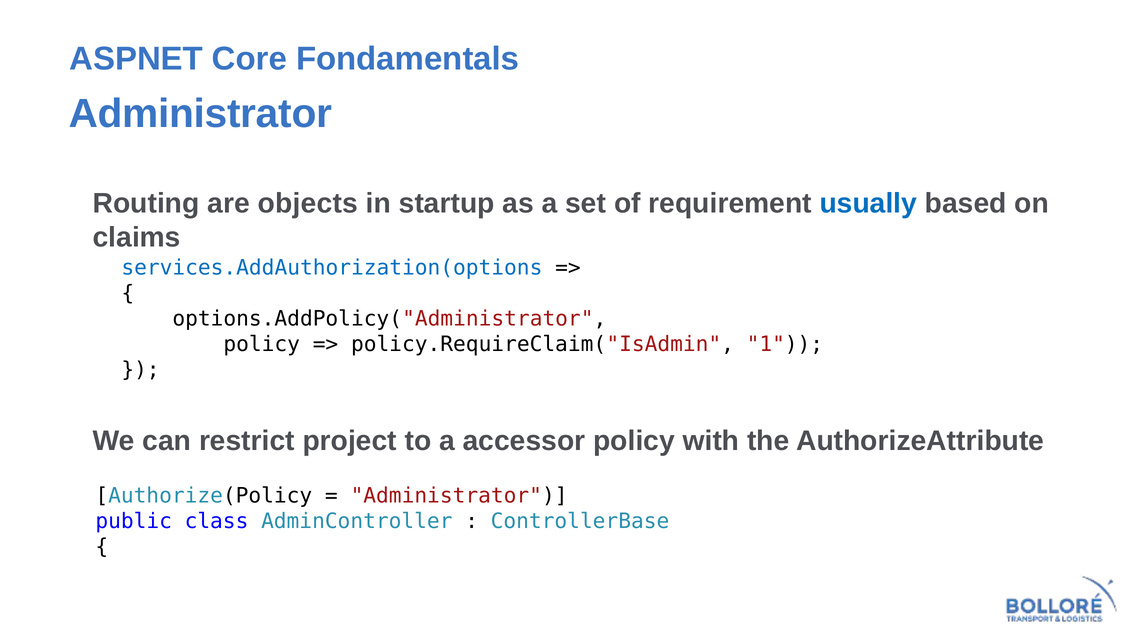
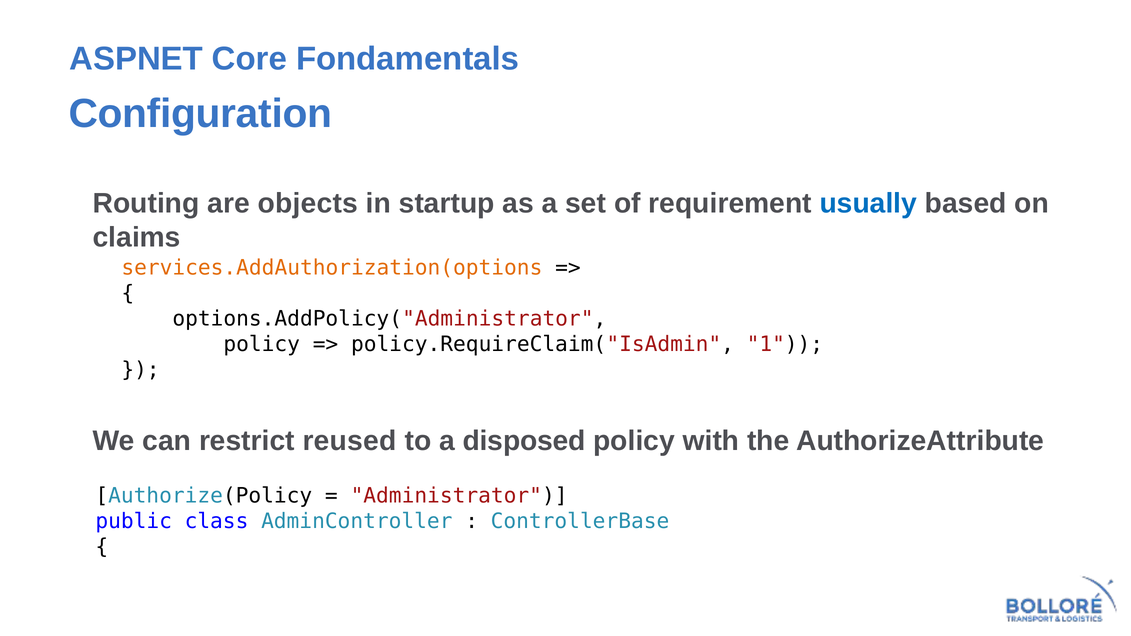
Administrator at (200, 114): Administrator -> Configuration
services.AddAuthorization(options colour: blue -> orange
project: project -> reused
accessor: accessor -> disposed
